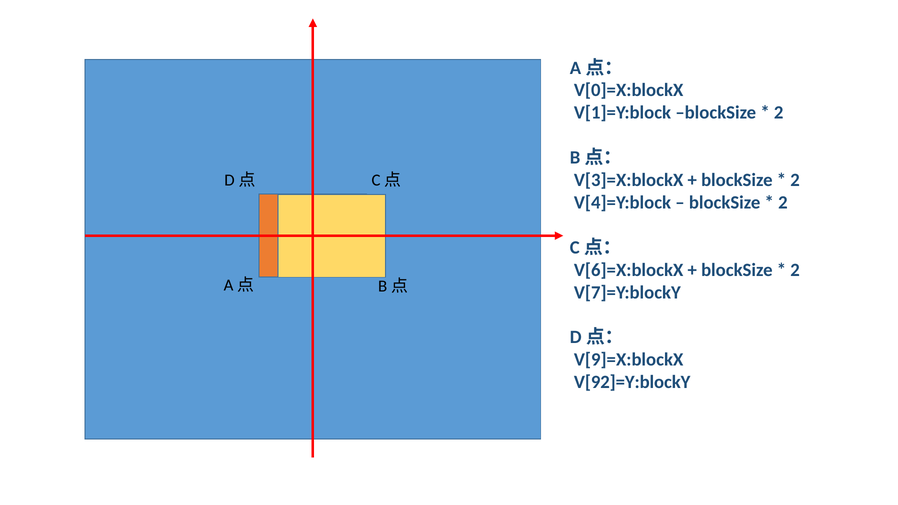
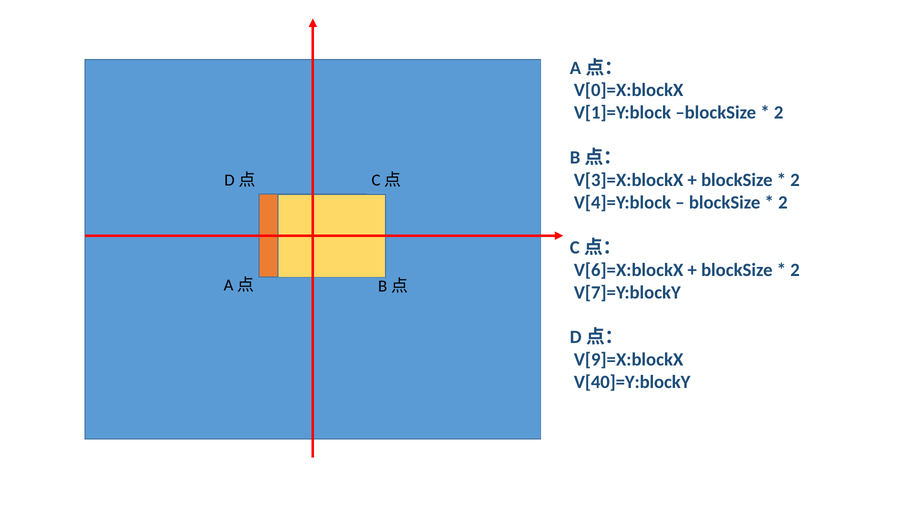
V[92]=Y:blockY: V[92]=Y:blockY -> V[40]=Y:blockY
